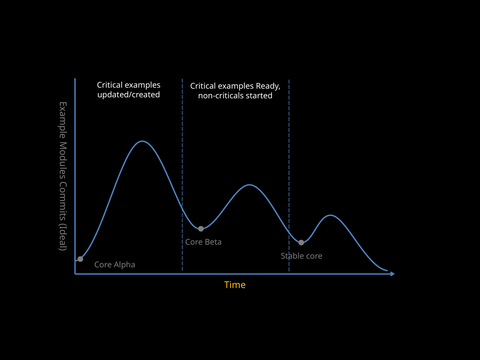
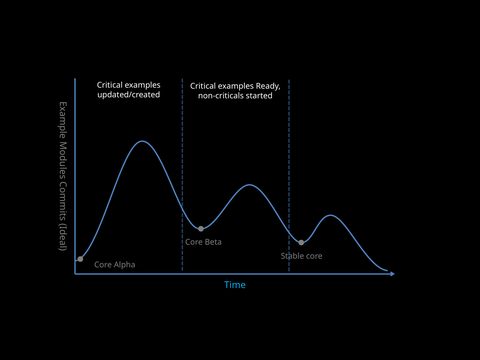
Time colour: yellow -> light blue
